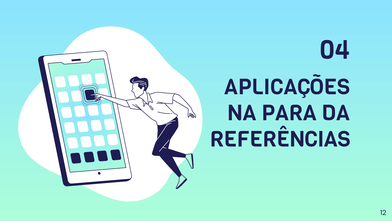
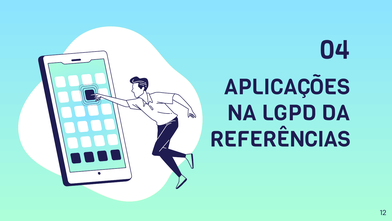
PARA: PARA -> LGPD
